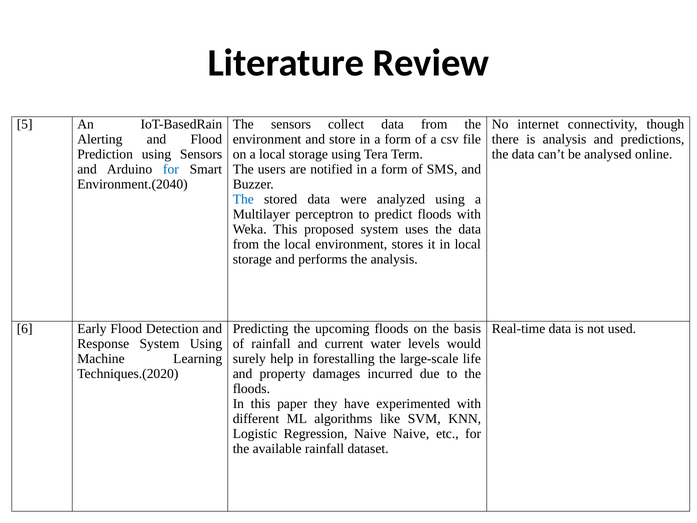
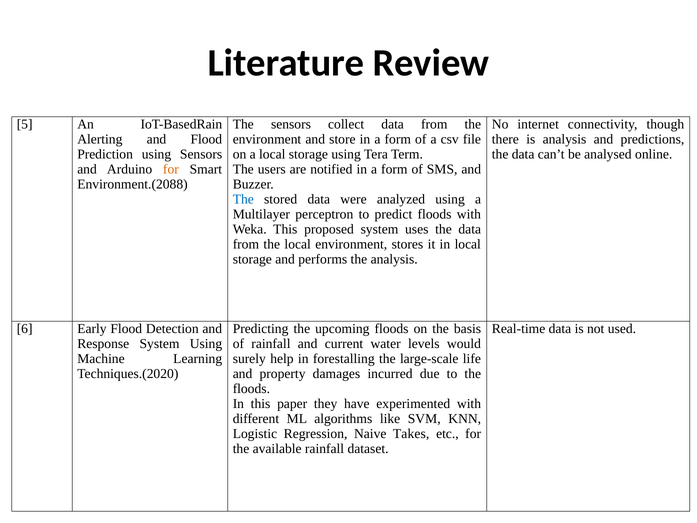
for at (171, 169) colour: blue -> orange
Environment.(2040: Environment.(2040 -> Environment.(2088
Naive Naive: Naive -> Takes
